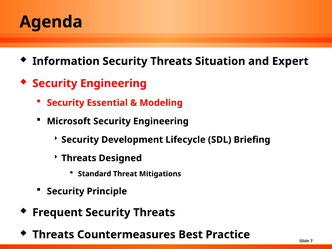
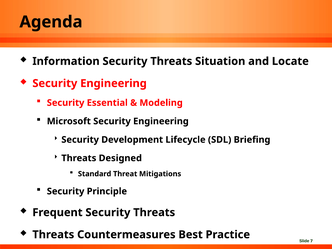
Expert: Expert -> Locate
